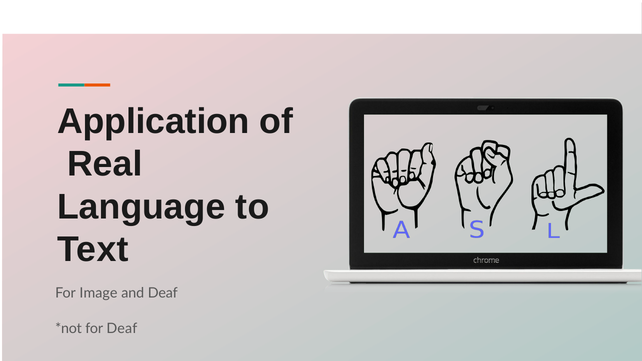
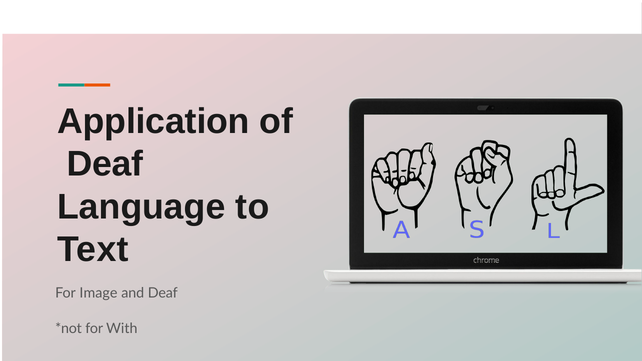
Real at (105, 164): Real -> Deaf
for Deaf: Deaf -> With
